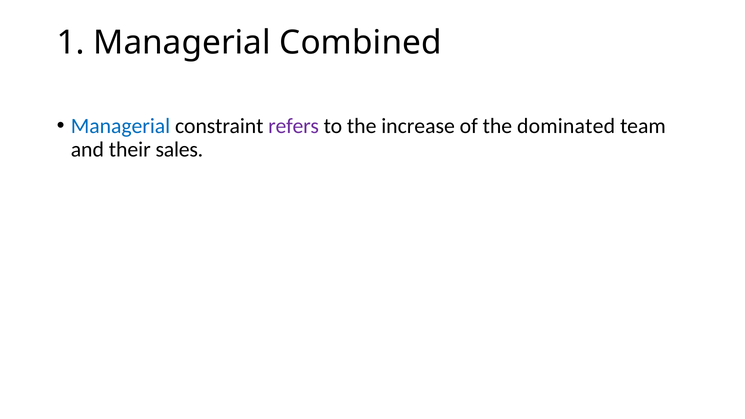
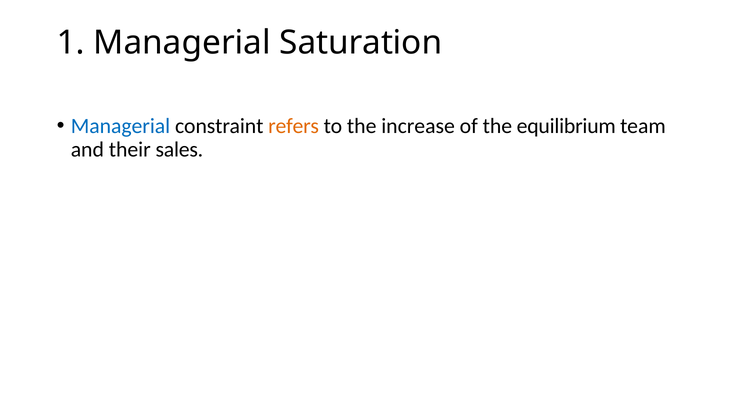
Combined: Combined -> Saturation
refers colour: purple -> orange
dominated: dominated -> equilibrium
